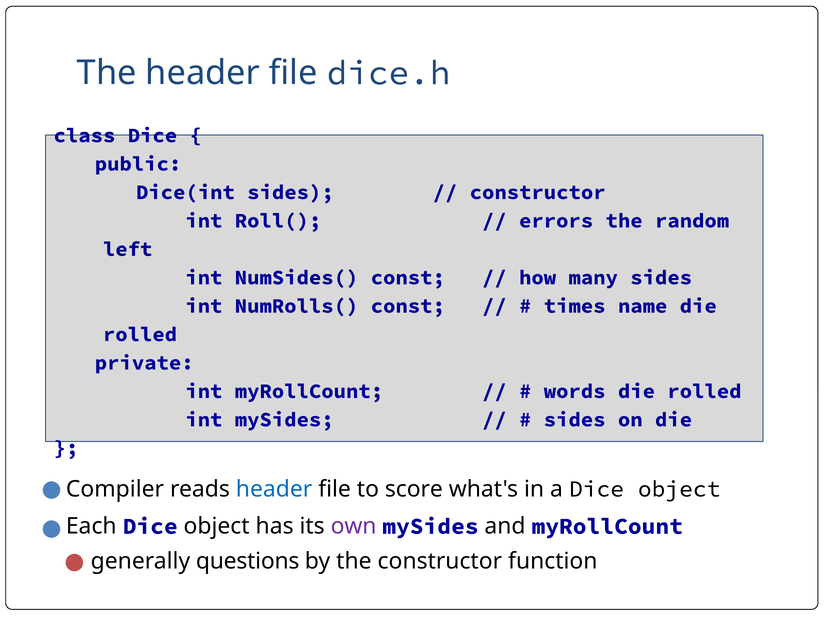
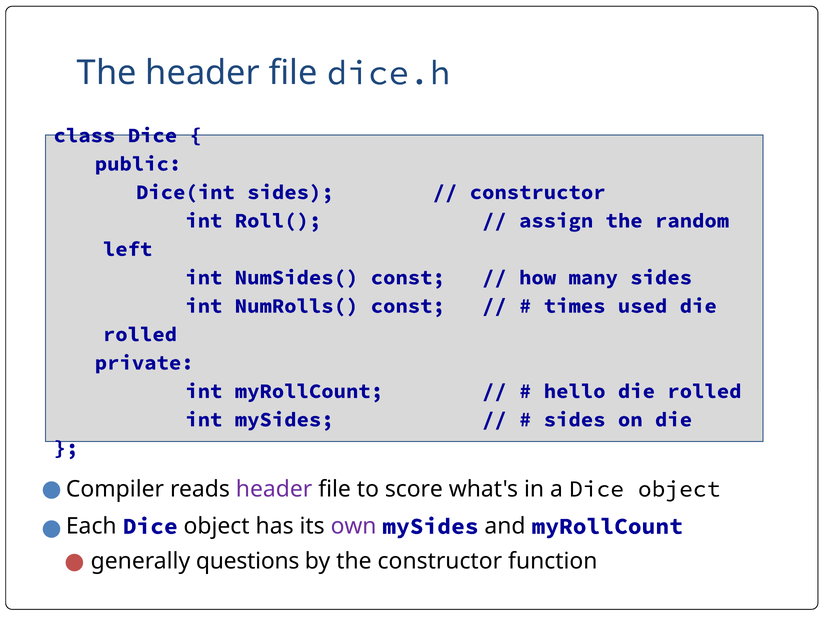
errors: errors -> assign
name: name -> used
words: words -> hello
header at (274, 489) colour: blue -> purple
